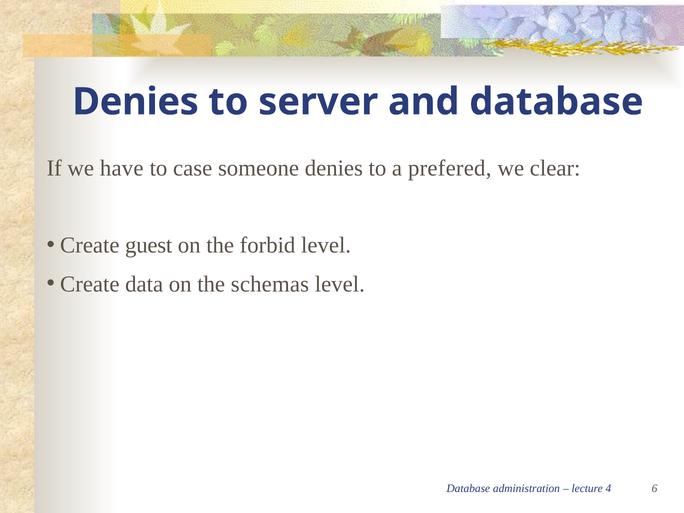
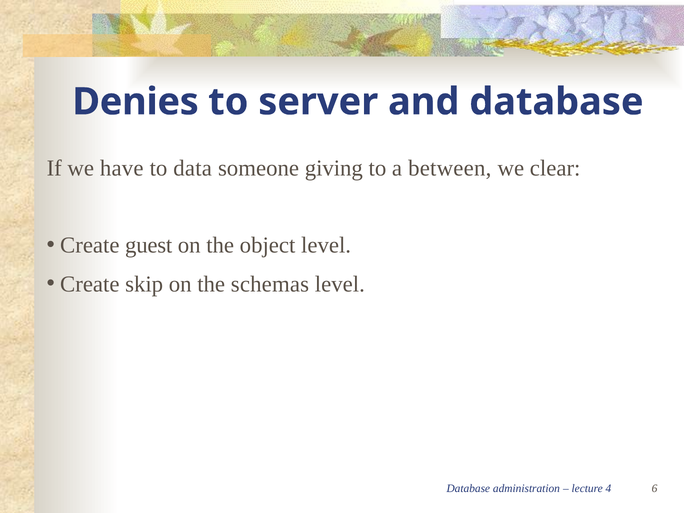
case: case -> data
someone denies: denies -> giving
prefered: prefered -> between
forbid: forbid -> object
data: data -> skip
